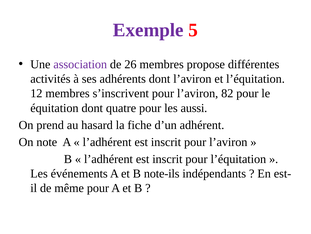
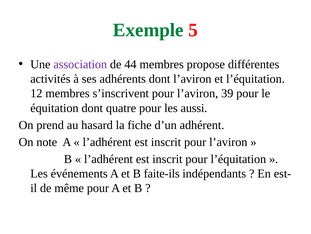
Exemple colour: purple -> green
26: 26 -> 44
82: 82 -> 39
note-ils: note-ils -> faite-ils
